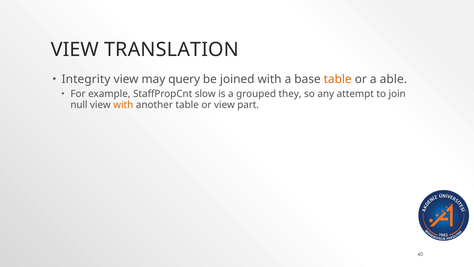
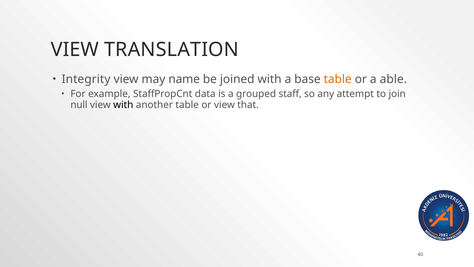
query: query -> name
slow: slow -> data
they: they -> staff
with at (123, 105) colour: orange -> black
part: part -> that
